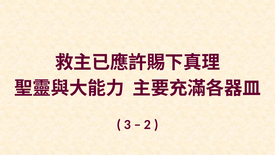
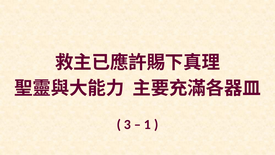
2: 2 -> 1
